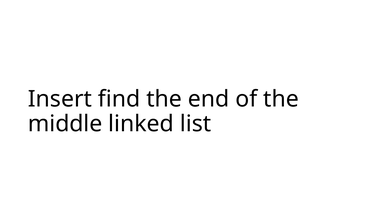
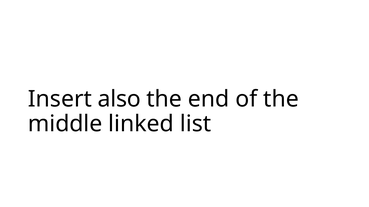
find: find -> also
